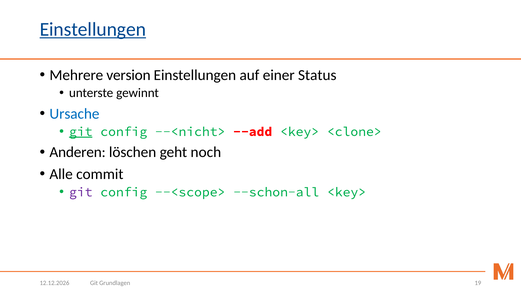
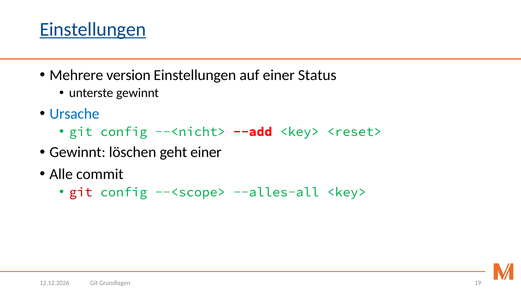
git at (81, 132) underline: present -> none
<clone>: <clone> -> <reset>
Anderen at (78, 152): Anderen -> Gewinnt
geht noch: noch -> einer
git at (81, 192) colour: purple -> red
--schon-all: --schon-all -> --alles-all
